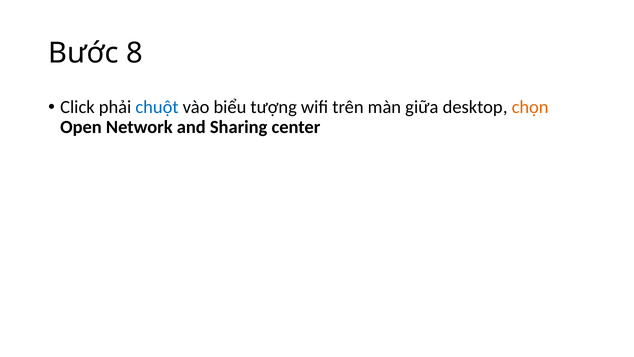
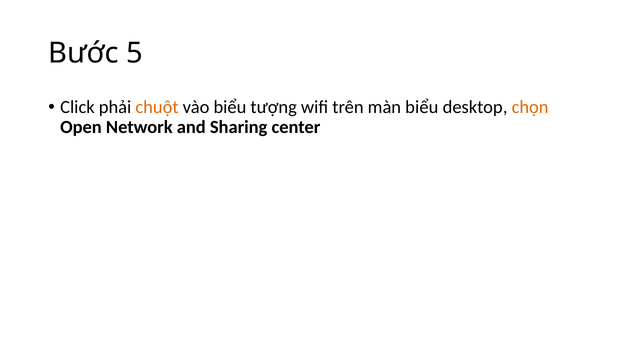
8: 8 -> 5
chuột colour: blue -> orange
màn giữa: giữa -> biểu
